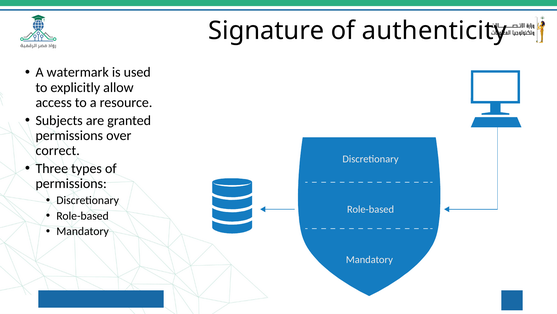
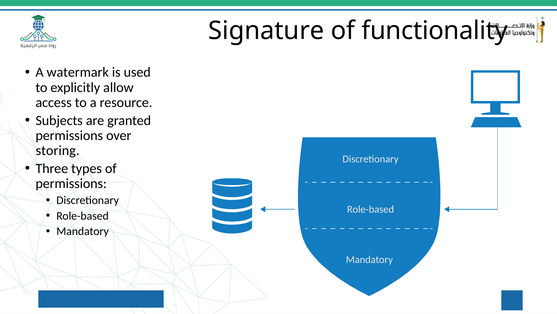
authenticity: authenticity -> functionality
correct: correct -> storing
